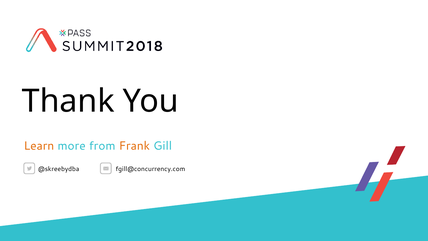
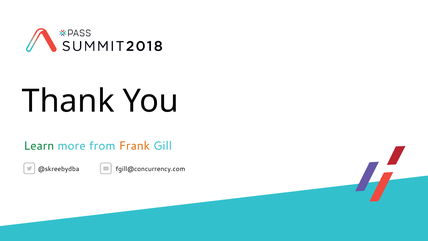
Learn colour: orange -> green
